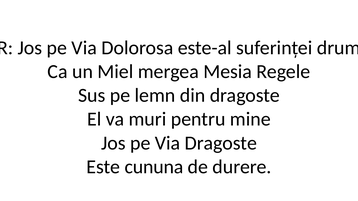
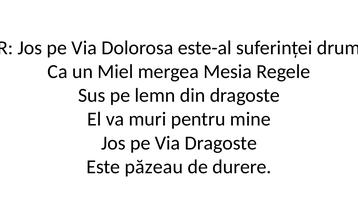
cununa: cununa -> păzeau
